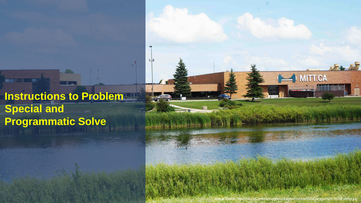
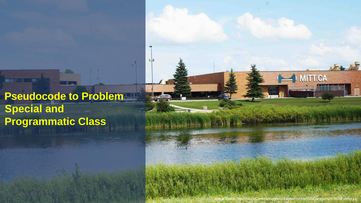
Instructions: Instructions -> Pseudocode
Solve: Solve -> Class
